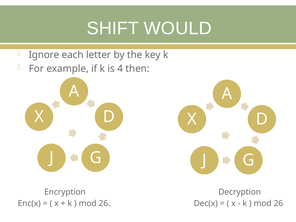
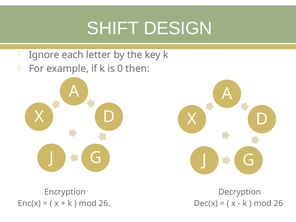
WOULD: WOULD -> DESIGN
4: 4 -> 0
